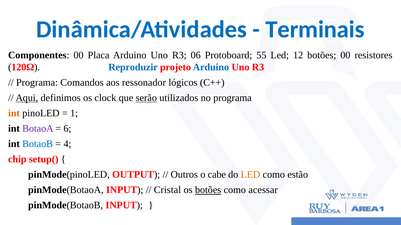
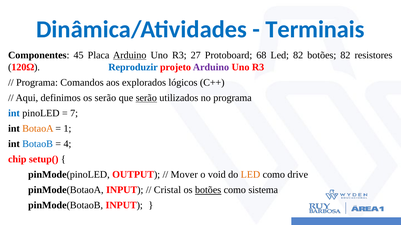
Componentes 00: 00 -> 45
Arduino at (130, 55) underline: none -> present
06: 06 -> 27
55: 55 -> 68
Led 12: 12 -> 82
botões 00: 00 -> 82
Arduino at (211, 67) colour: blue -> purple
ressonador: ressonador -> explorados
Aqui underline: present -> none
os clock: clock -> serão
int at (14, 114) colour: orange -> blue
1: 1 -> 7
BotaoA colour: purple -> orange
6: 6 -> 1
Outros: Outros -> Mover
cabe: cabe -> void
estão: estão -> drive
acessar: acessar -> sistema
